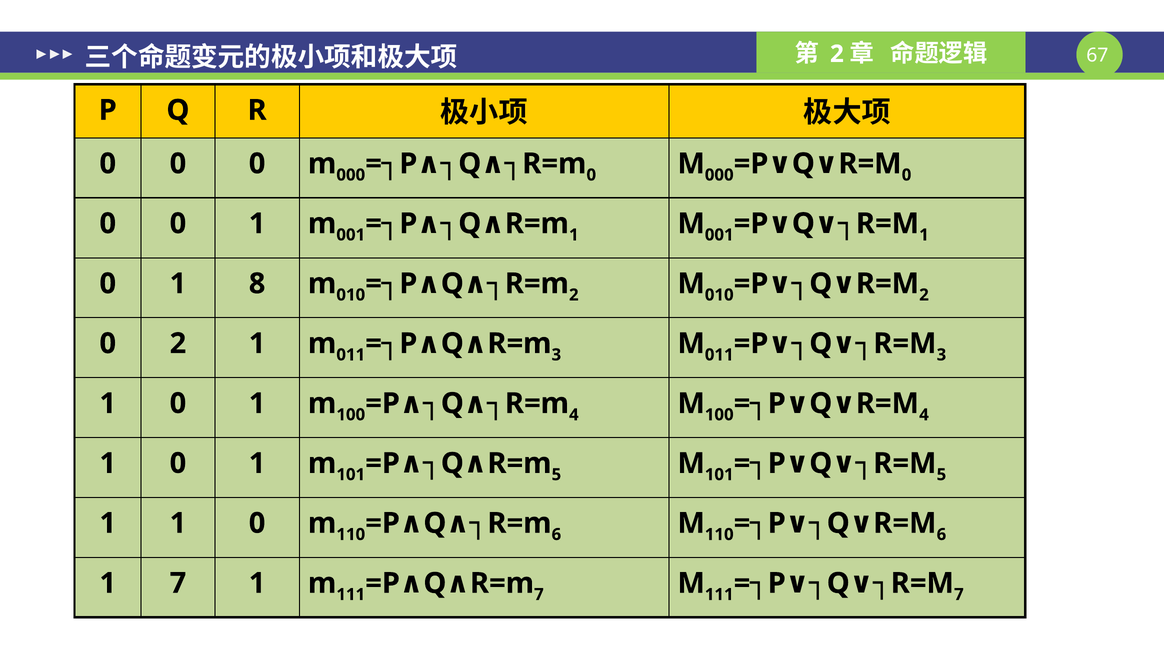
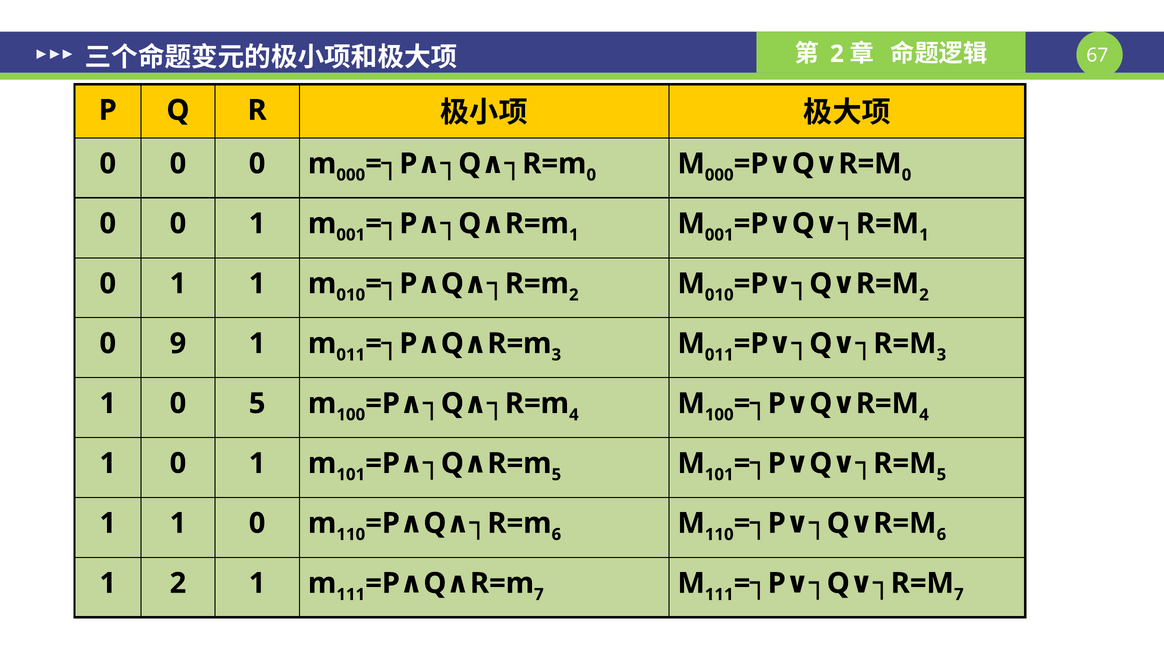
0 1 8: 8 -> 1
0 2: 2 -> 9
1 at (257, 404): 1 -> 5
1 7: 7 -> 2
